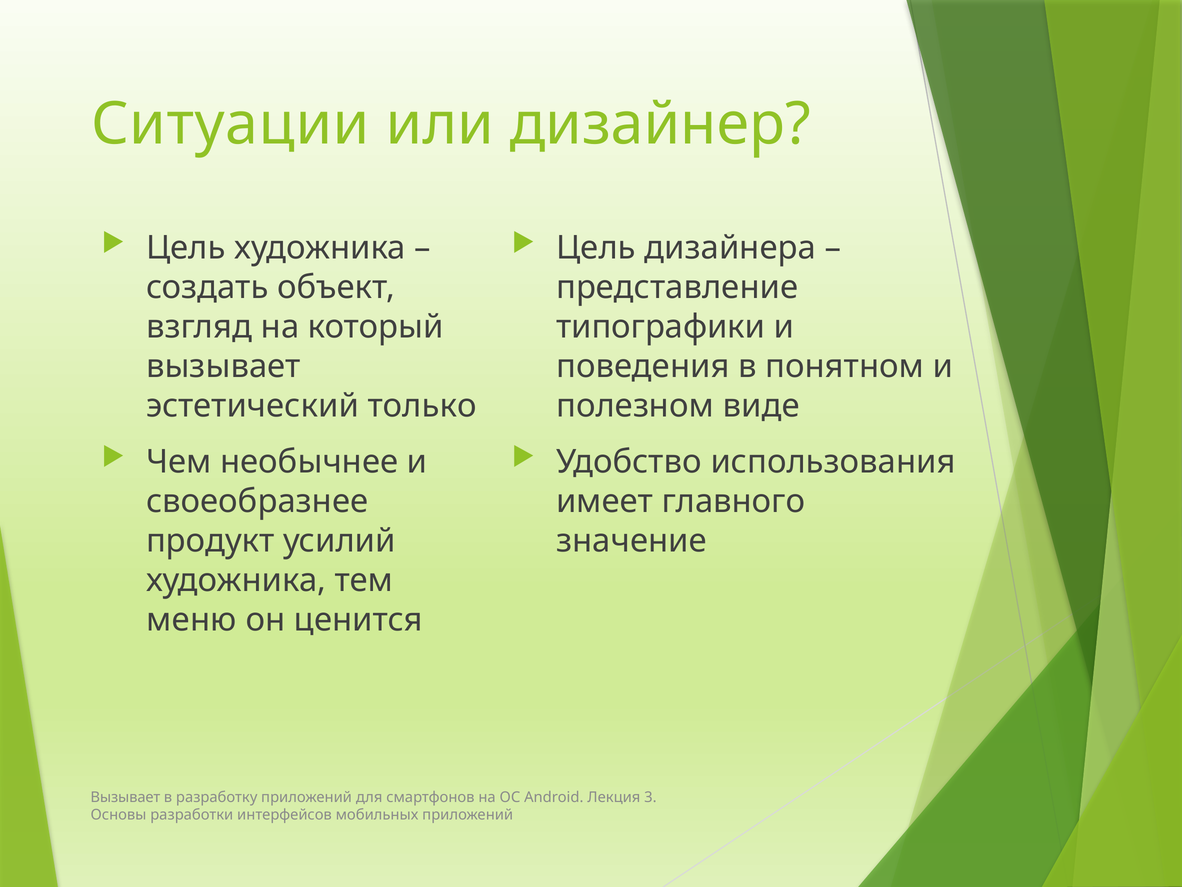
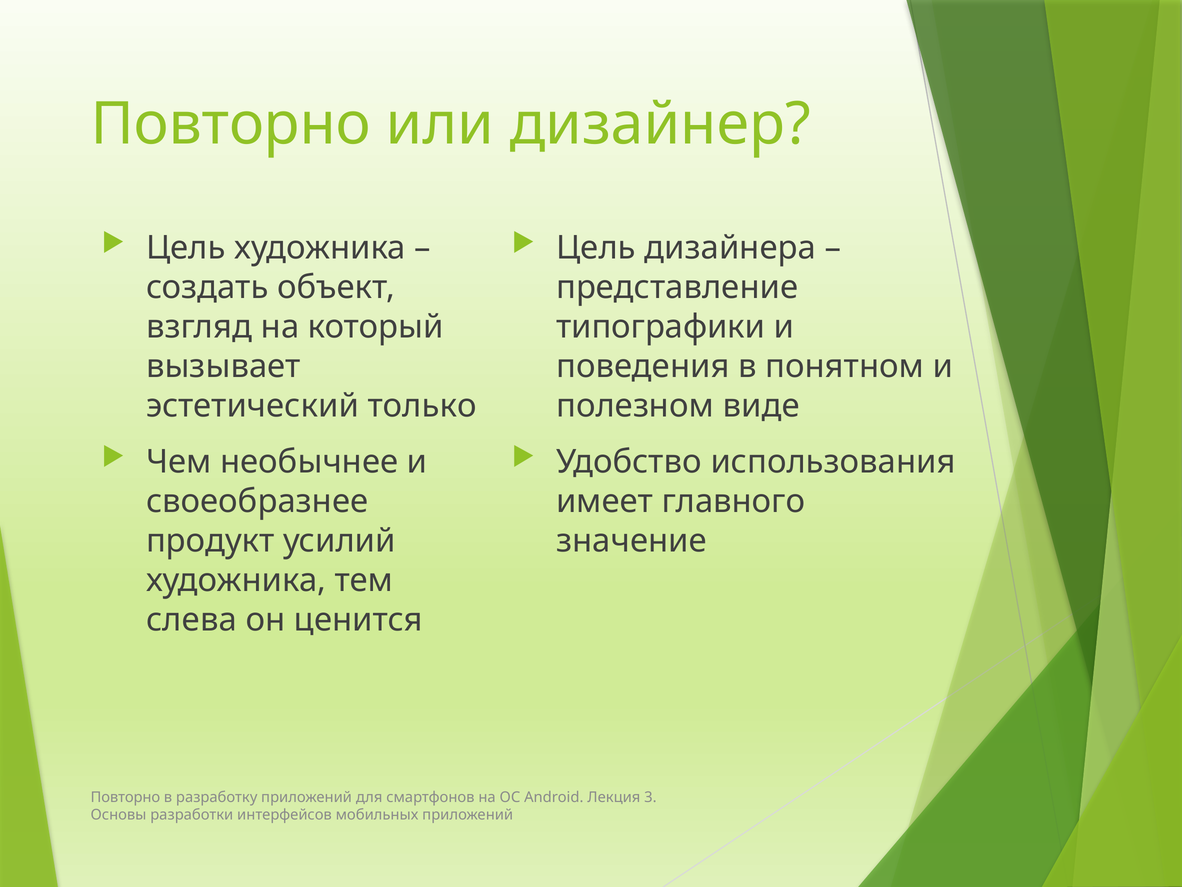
Ситуации at (230, 124): Ситуации -> Повторно
меню: меню -> слева
Вызывает at (125, 797): Вызывает -> Повторно
